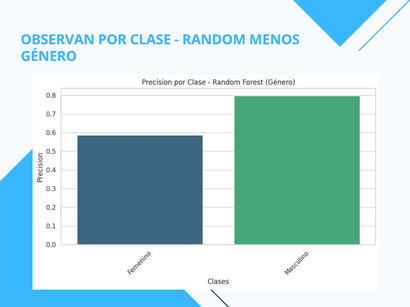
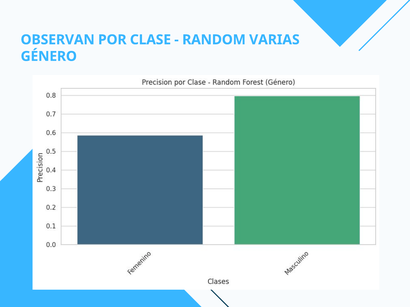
MENOS: MENOS -> VARIAS
